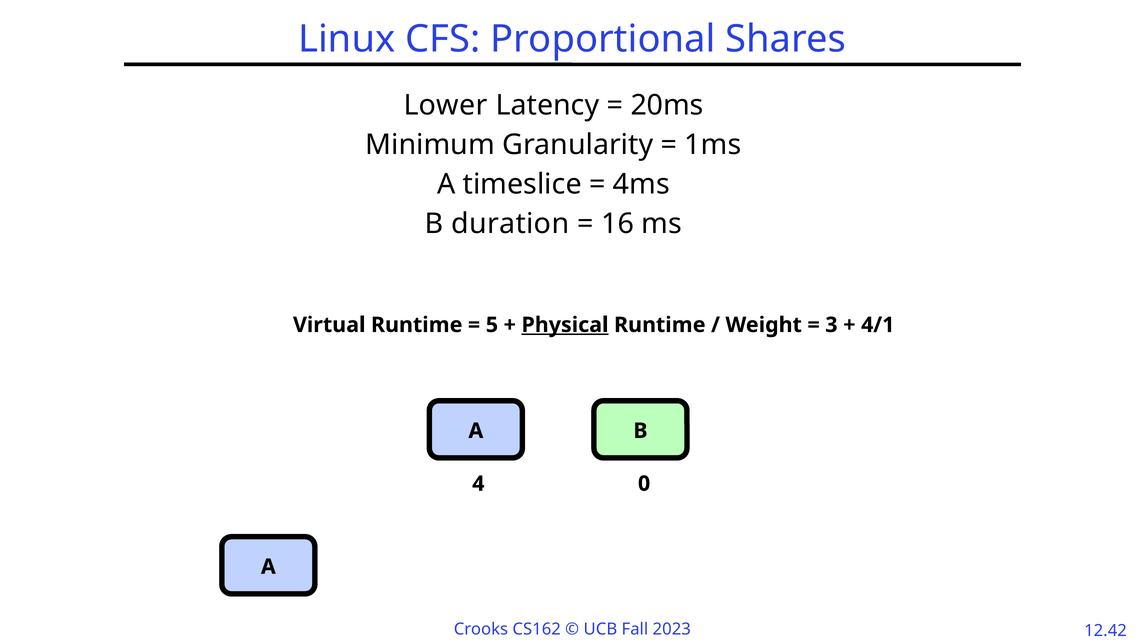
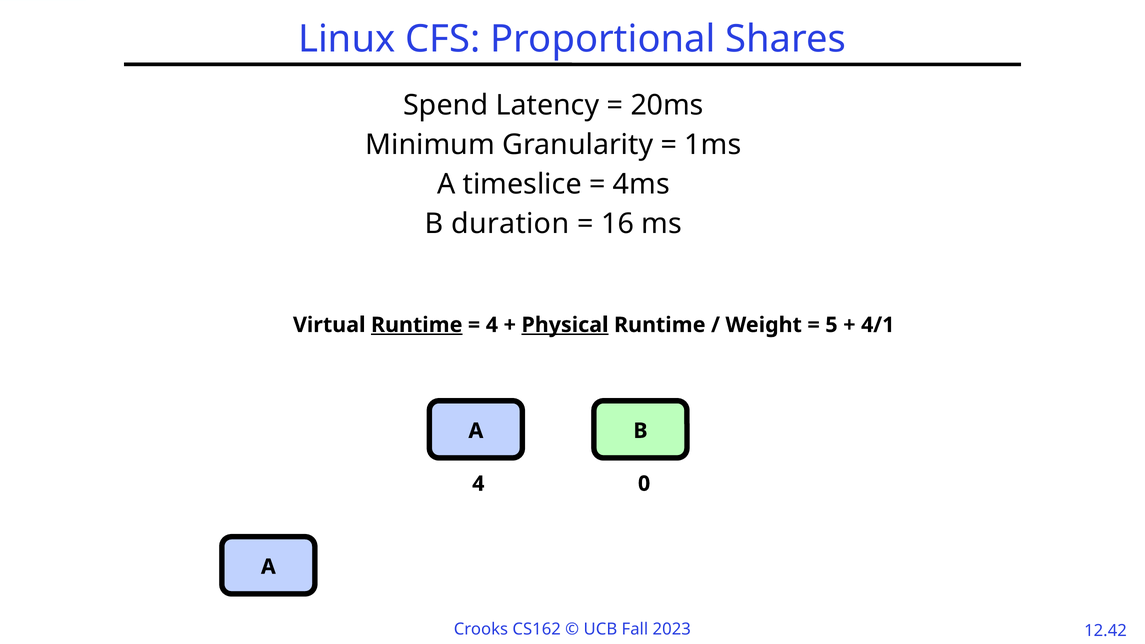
Lower: Lower -> Spend
Runtime at (417, 325) underline: none -> present
5 at (492, 325): 5 -> 4
3: 3 -> 5
